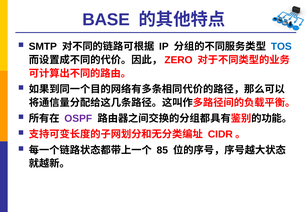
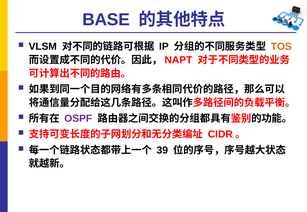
SMTP: SMTP -> VLSM
TOS colour: blue -> orange
ZERO: ZERO -> NAPT
85: 85 -> 39
